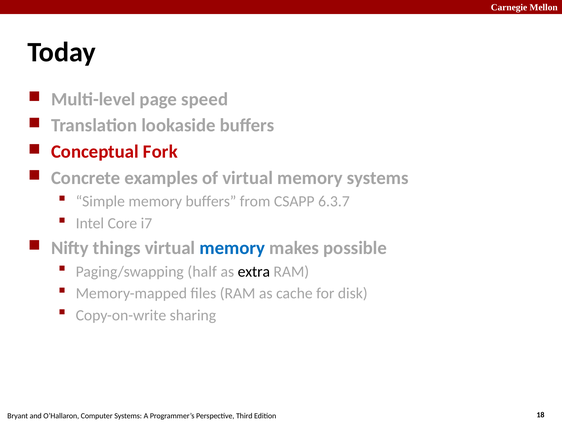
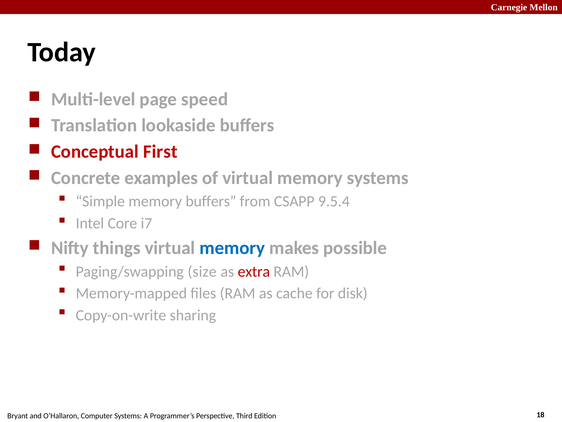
Fork: Fork -> First
6.3.7: 6.3.7 -> 9.5.4
half: half -> size
extra colour: black -> red
